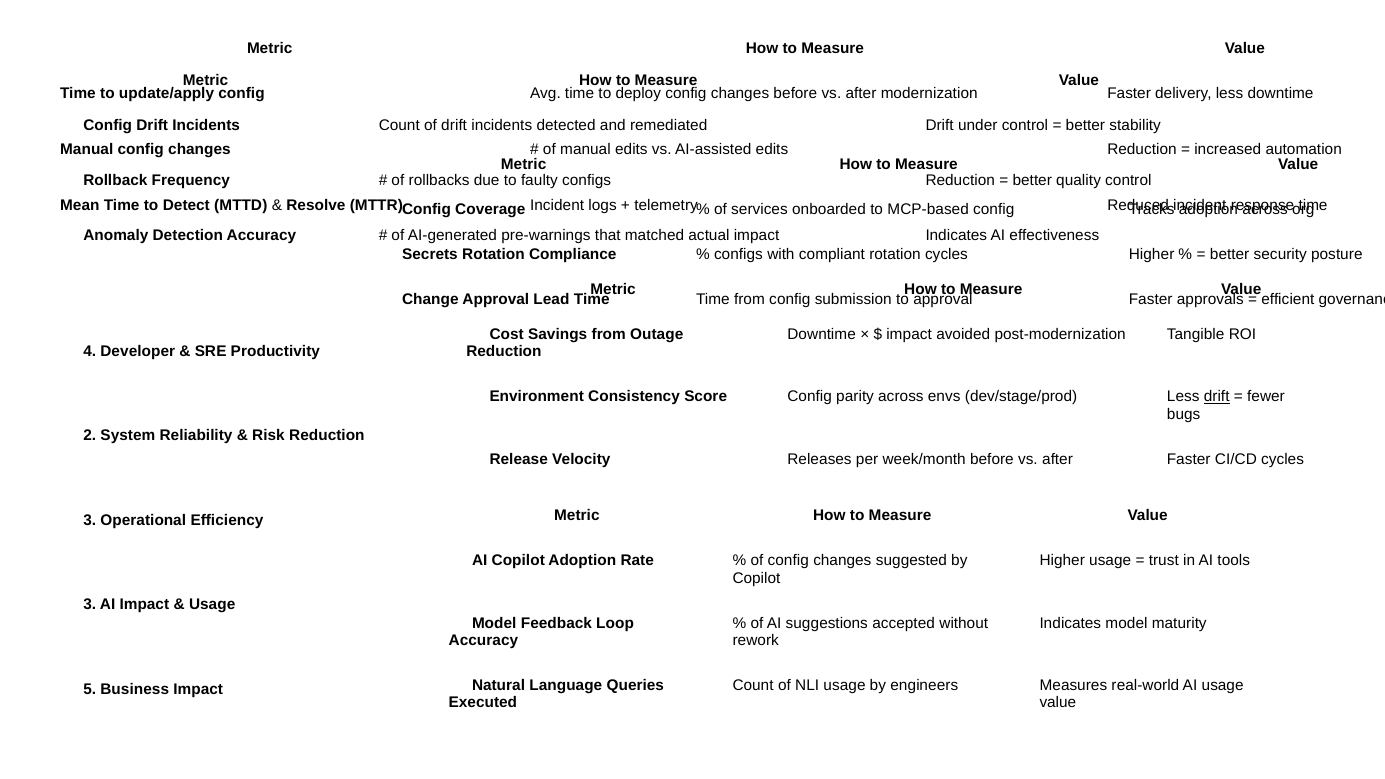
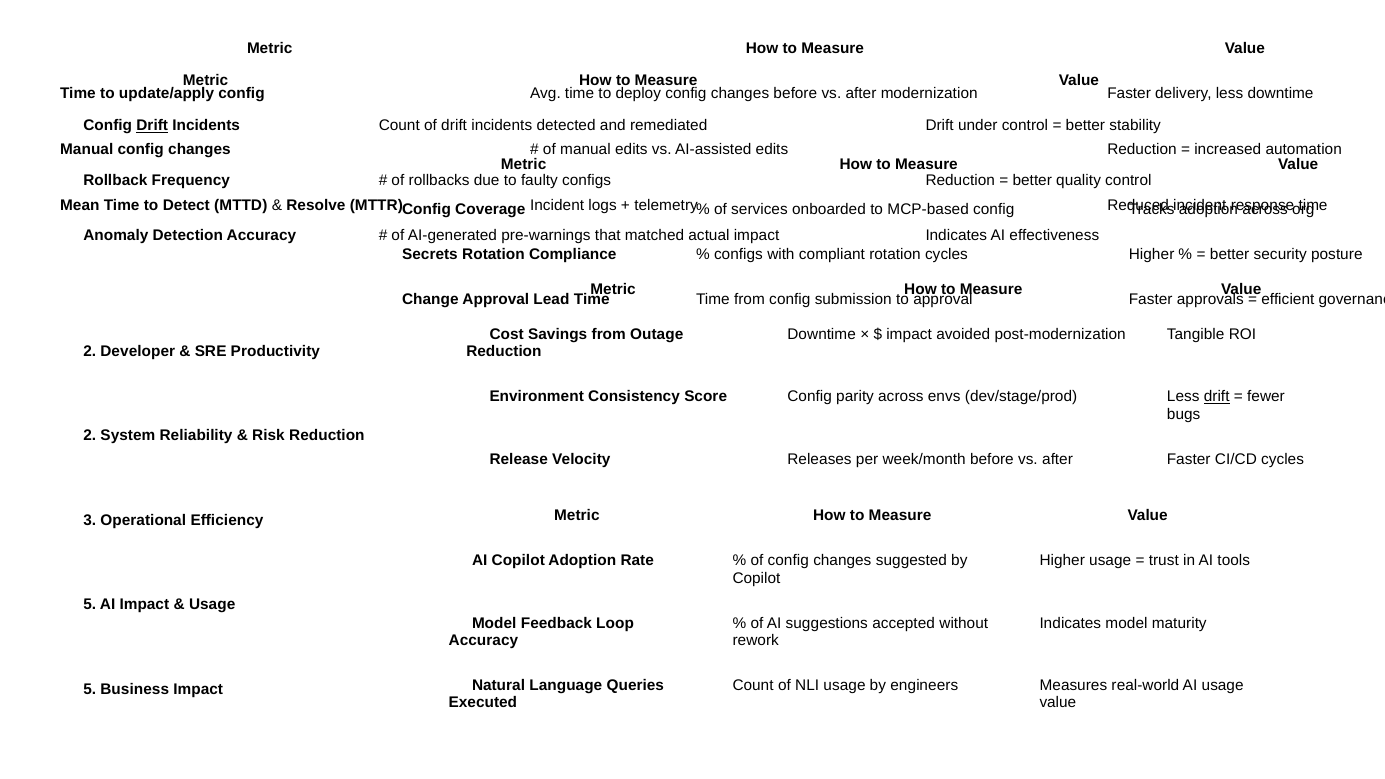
Drift at (152, 126) underline: none -> present
4 at (90, 351): 4 -> 2
3 at (90, 605): 3 -> 5
